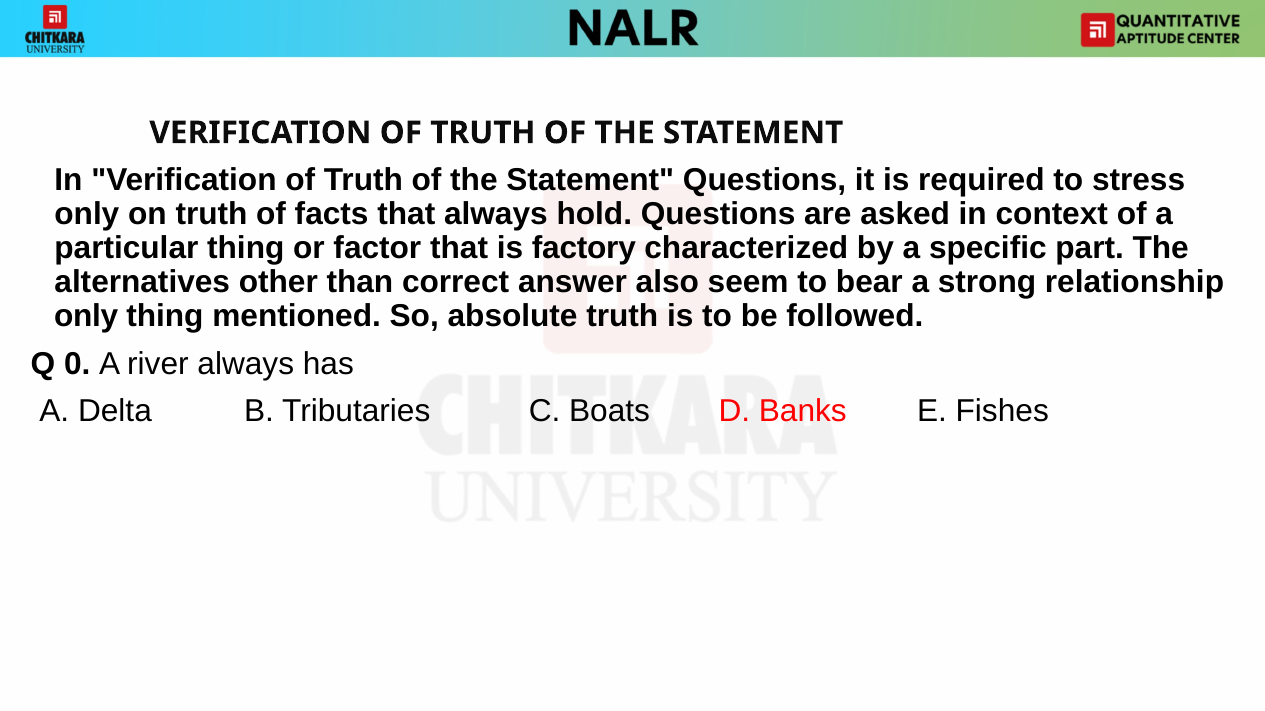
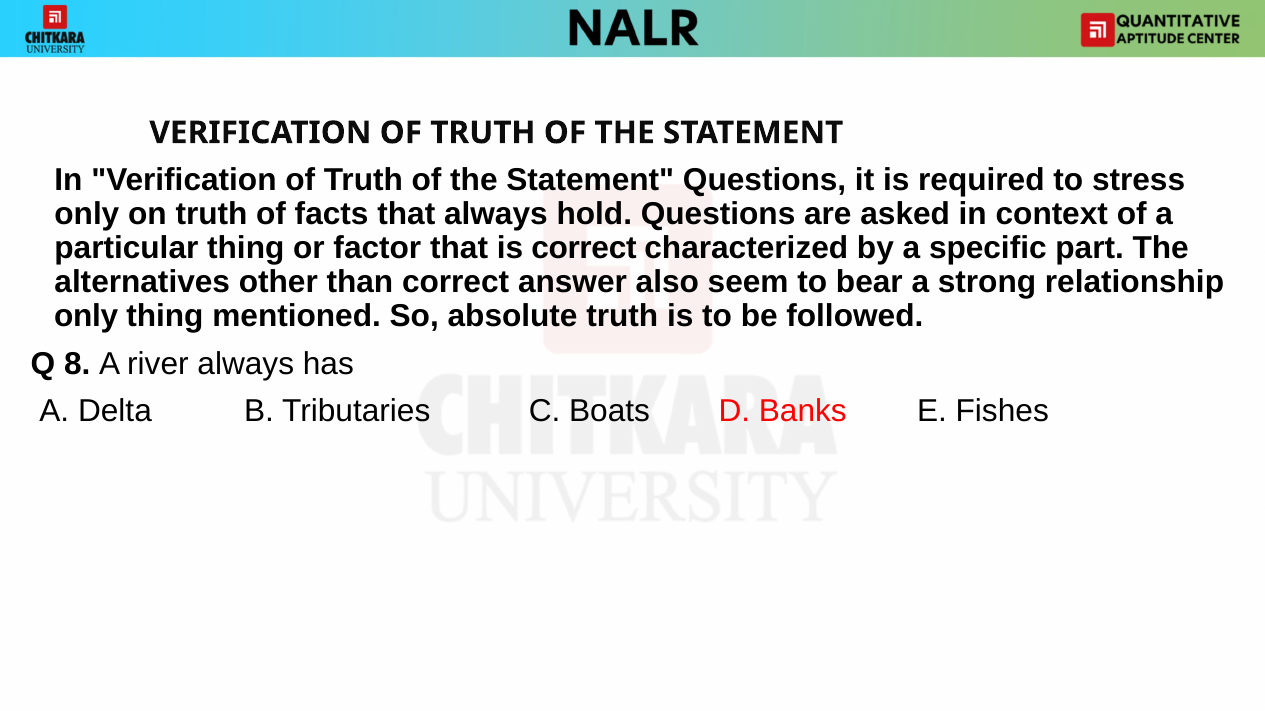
is factory: factory -> correct
0: 0 -> 8
